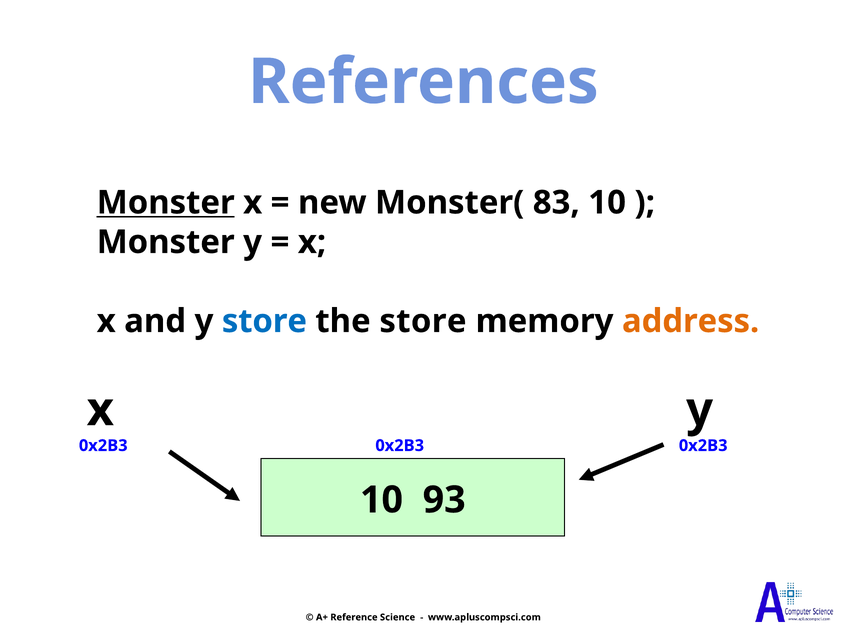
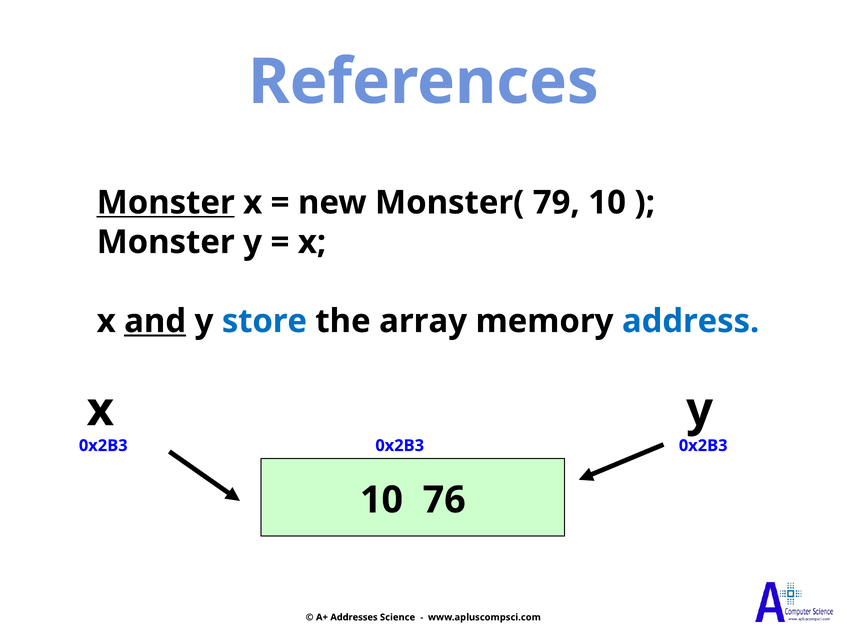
83: 83 -> 79
and underline: none -> present
the store: store -> array
address colour: orange -> blue
93: 93 -> 76
Reference: Reference -> Addresses
